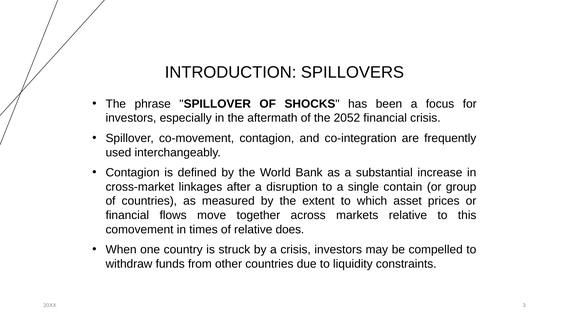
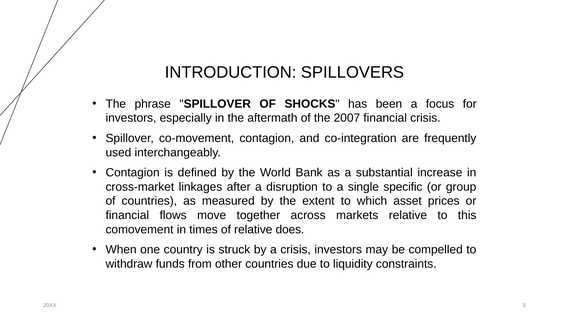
2052: 2052 -> 2007
contain: contain -> specific
